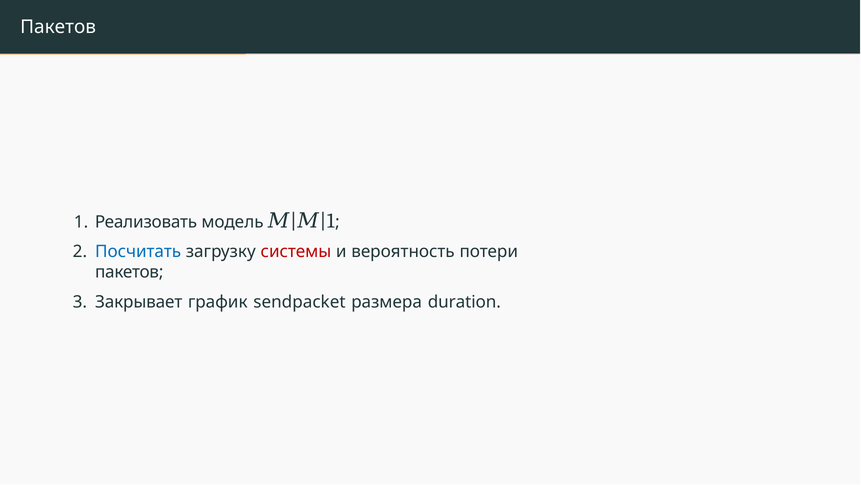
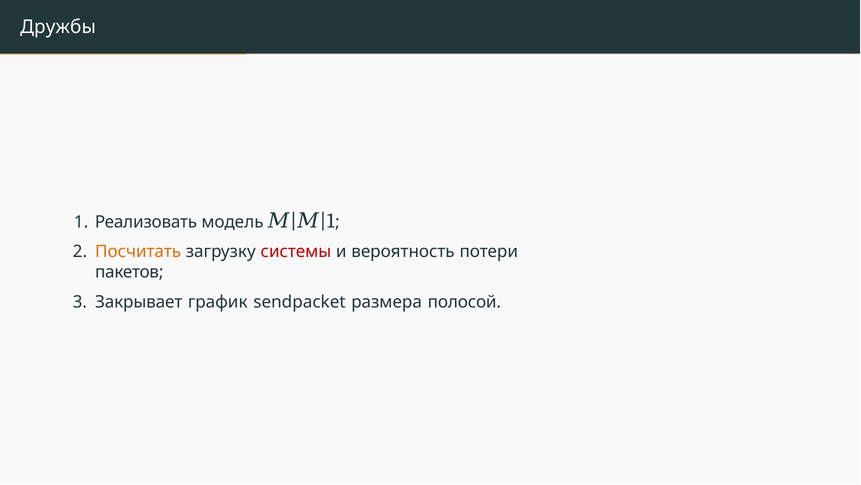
Пакетов at (58, 27): Пакетов -> Дружбы
Посчитать colour: blue -> orange
duration: duration -> полосой
